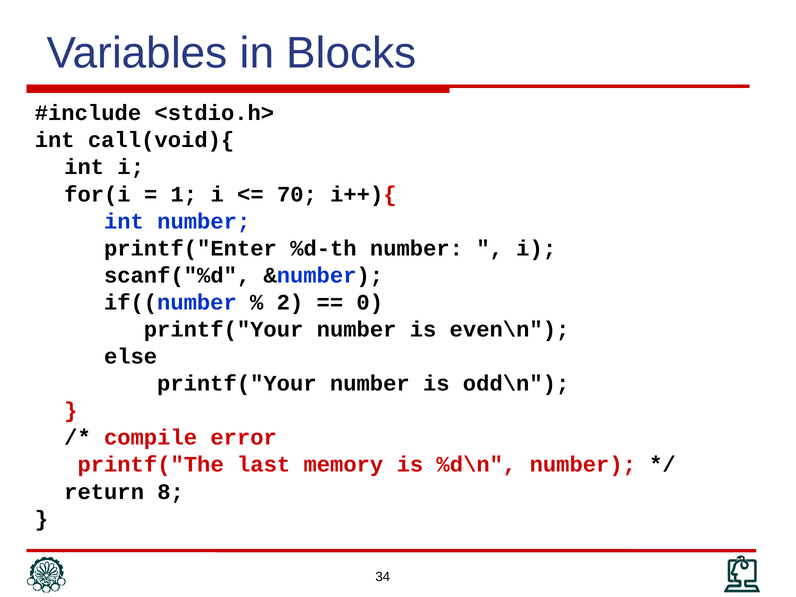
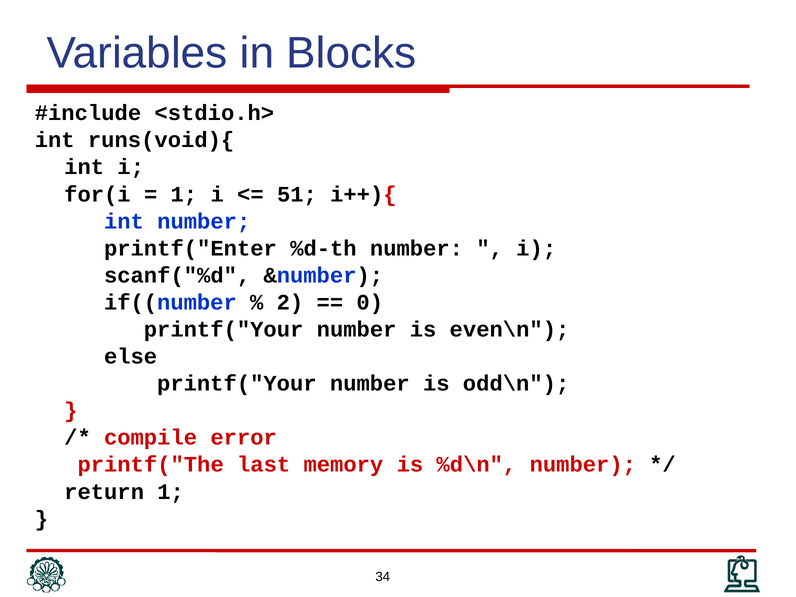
call(void){: call(void){ -> runs(void){
70: 70 -> 51
return 8: 8 -> 1
